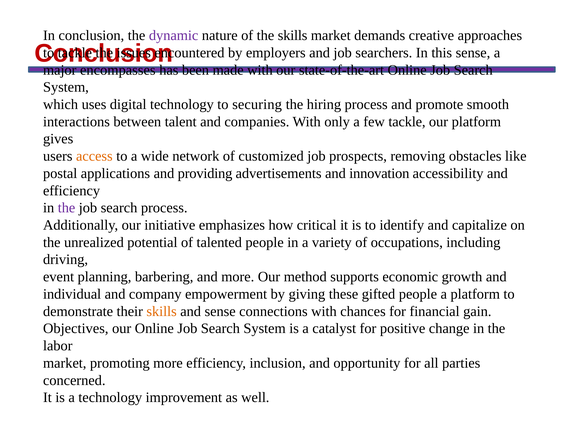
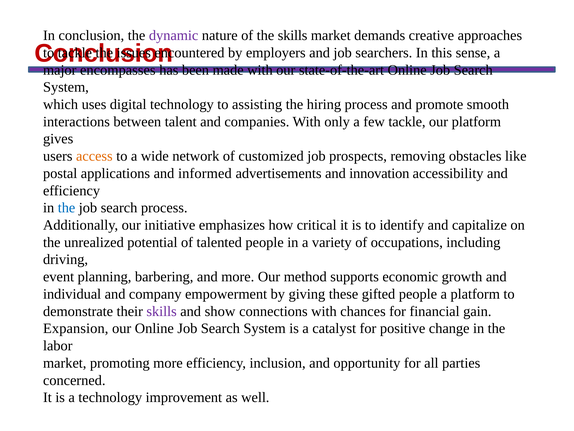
securing: securing -> assisting
providing: providing -> informed
the at (67, 208) colour: purple -> blue
skills at (162, 311) colour: orange -> purple
and sense: sense -> show
Objectives: Objectives -> Expansion
